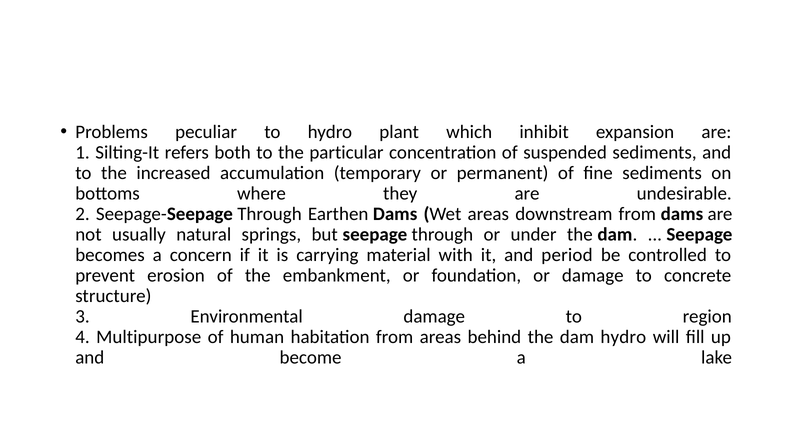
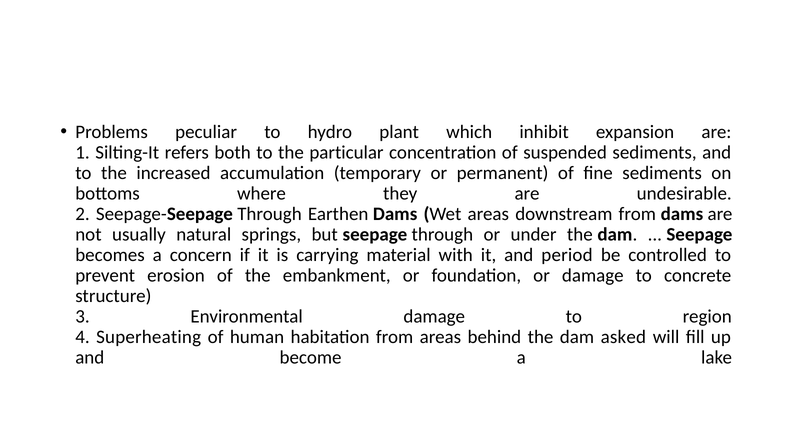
Multipurpose: Multipurpose -> Superheating
dam hydro: hydro -> asked
